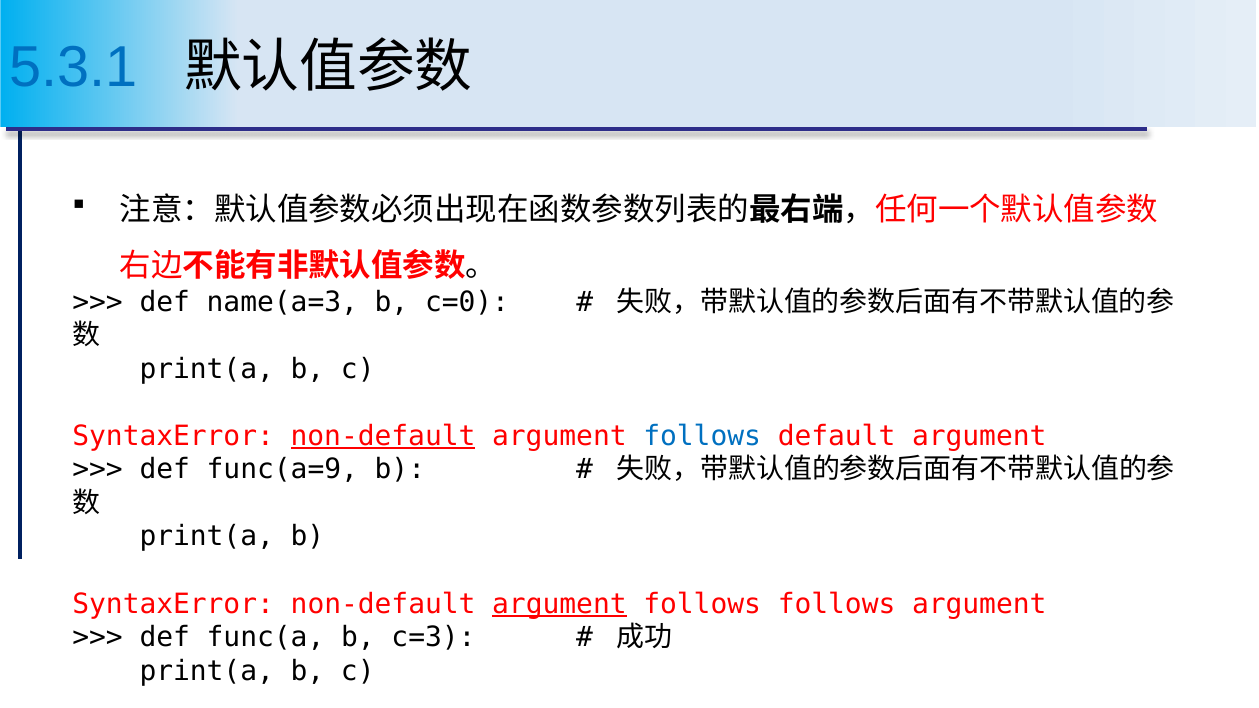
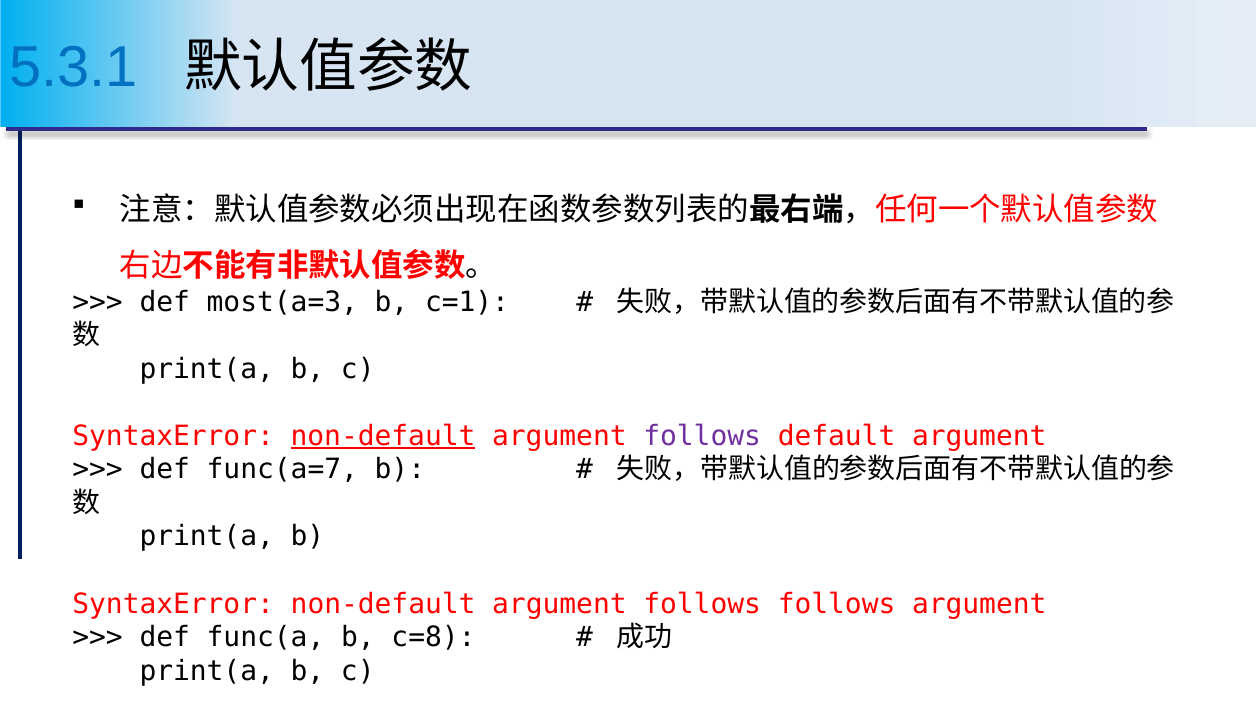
name(a=3: name(a=3 -> most(a=3
c=0: c=0 -> c=1
follows at (702, 436) colour: blue -> purple
func(a=9: func(a=9 -> func(a=7
argument at (559, 604) underline: present -> none
c=3: c=3 -> c=8
